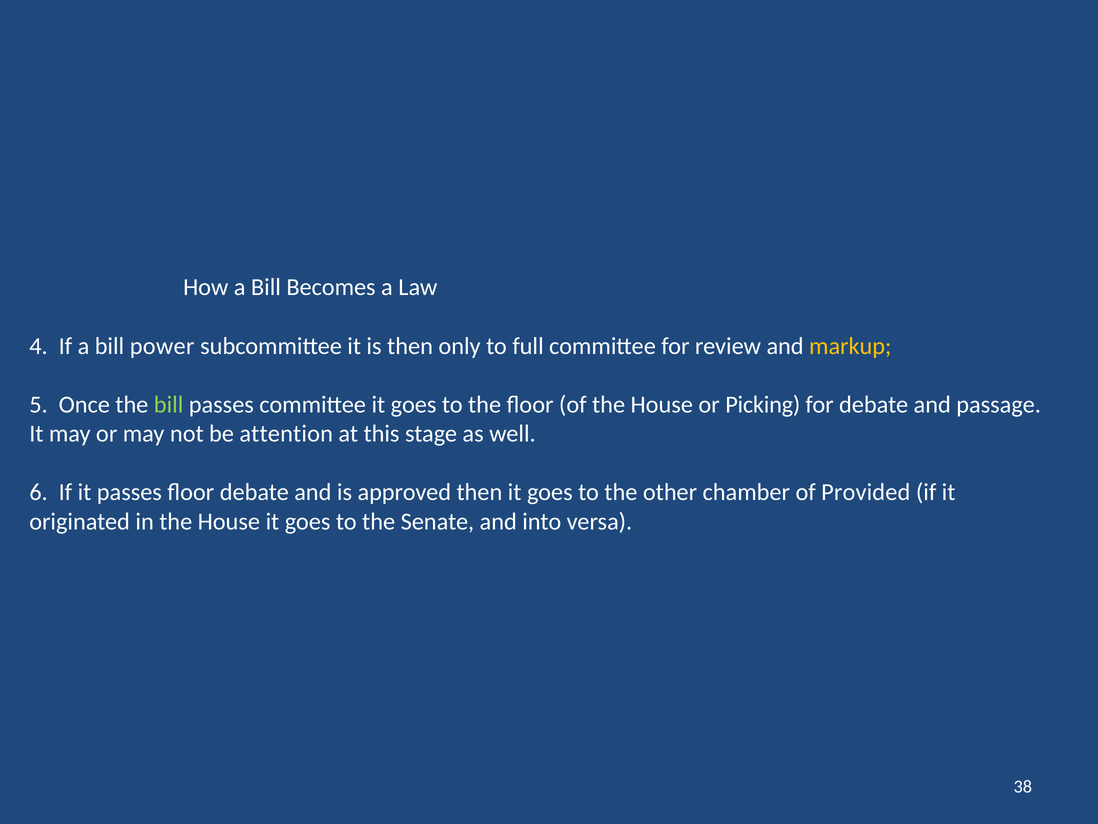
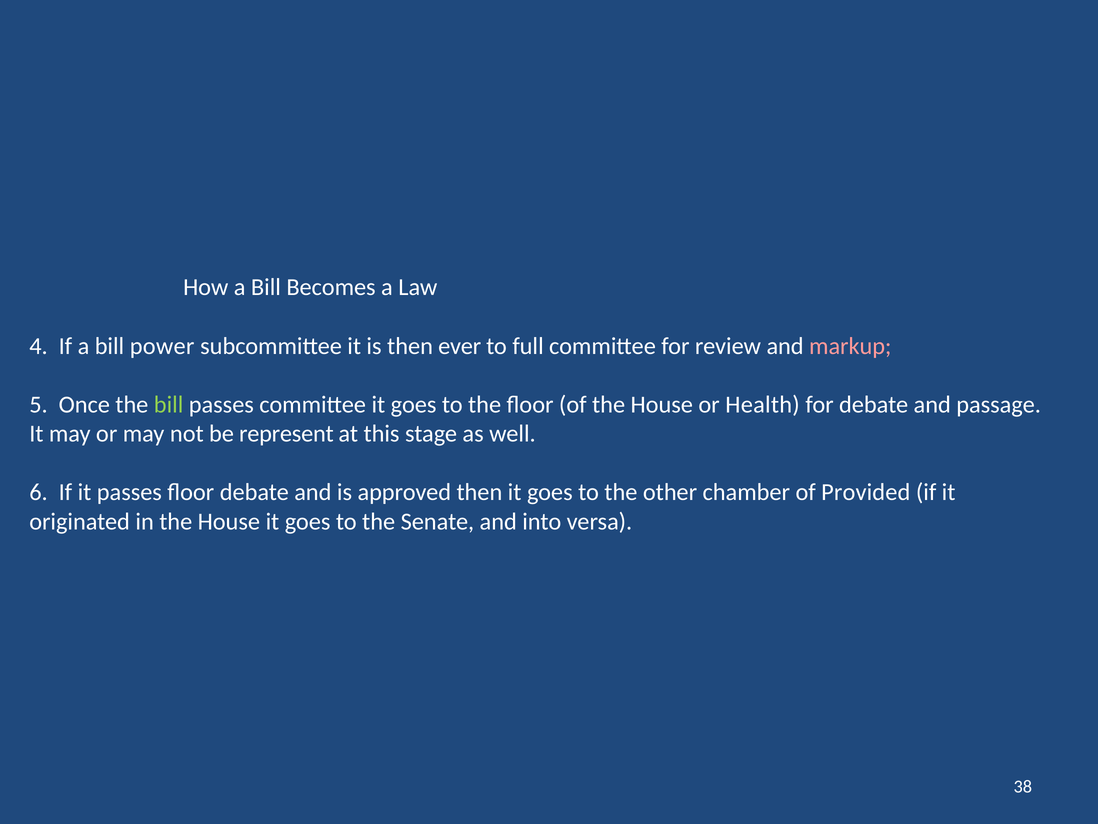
only: only -> ever
markup colour: yellow -> pink
Picking: Picking -> Health
attention: attention -> represent
